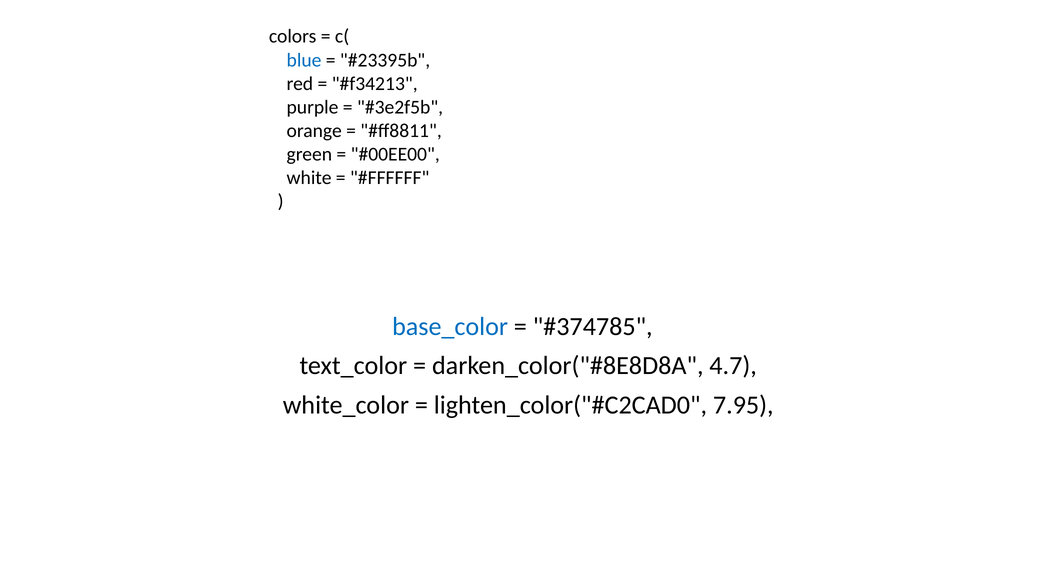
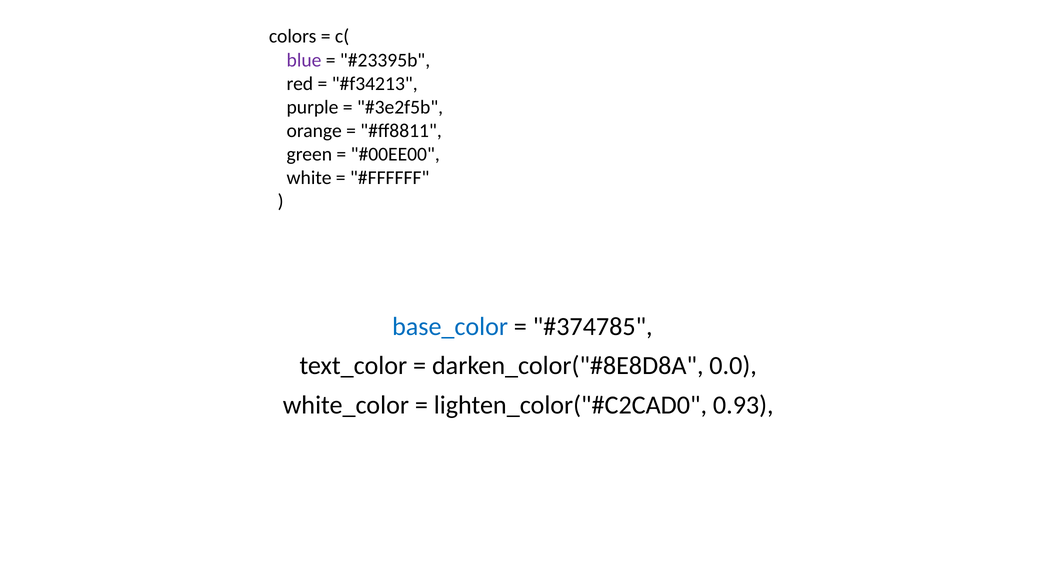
blue colour: blue -> purple
4.7: 4.7 -> 0.0
7.95: 7.95 -> 0.93
